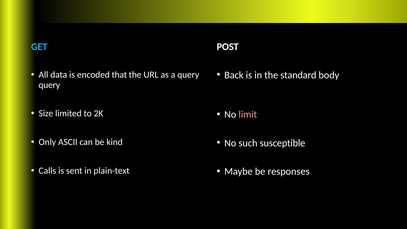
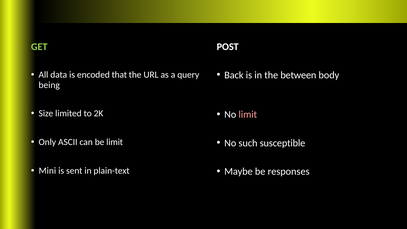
GET colour: light blue -> light green
standard: standard -> between
query at (49, 85): query -> being
be kind: kind -> limit
Calls: Calls -> Mini
